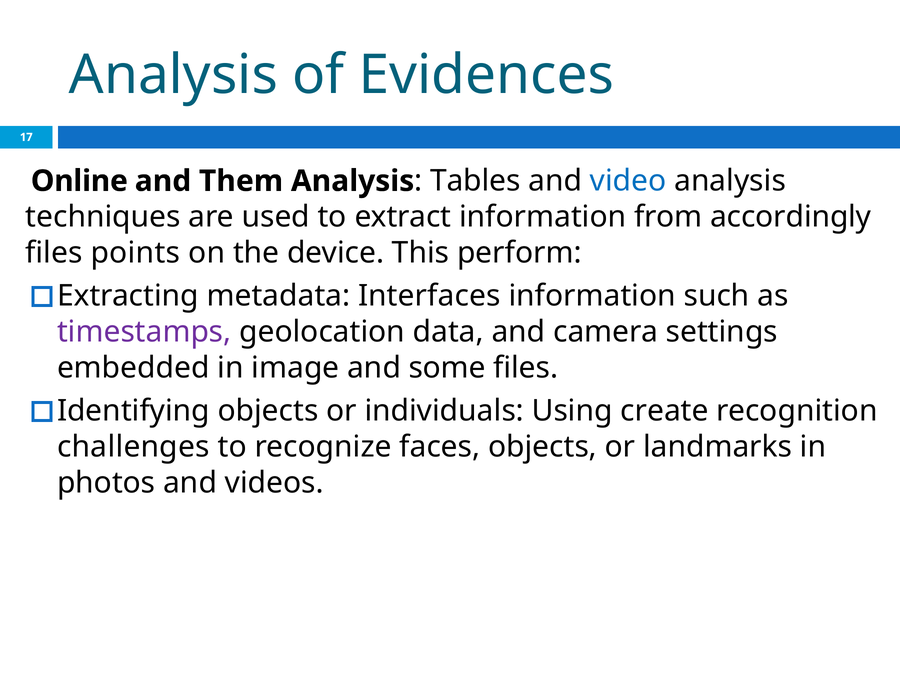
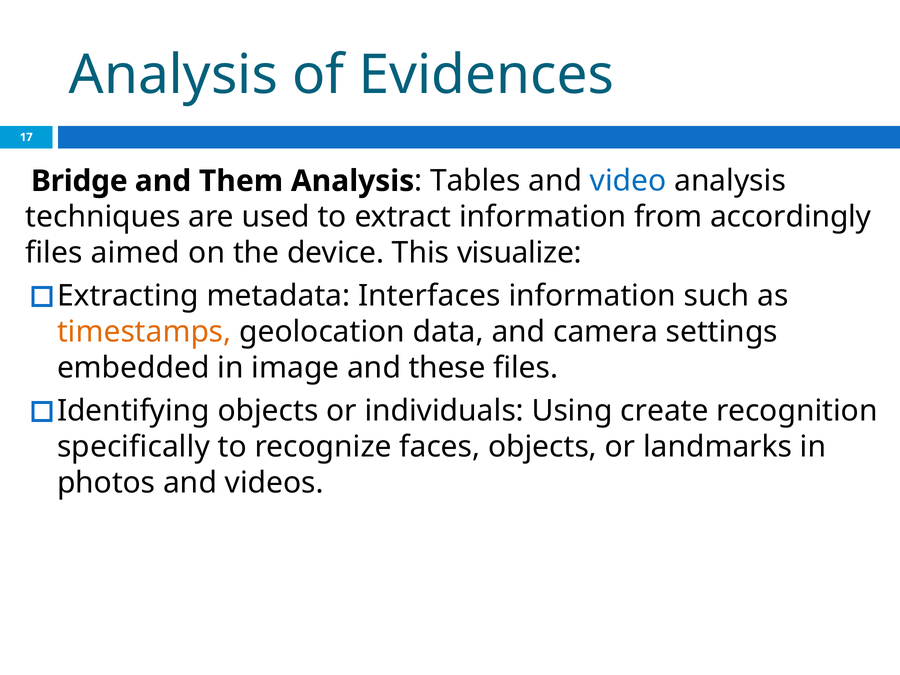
Online: Online -> Bridge
points: points -> aimed
perform: perform -> visualize
timestamps colour: purple -> orange
some: some -> these
challenges: challenges -> specifically
